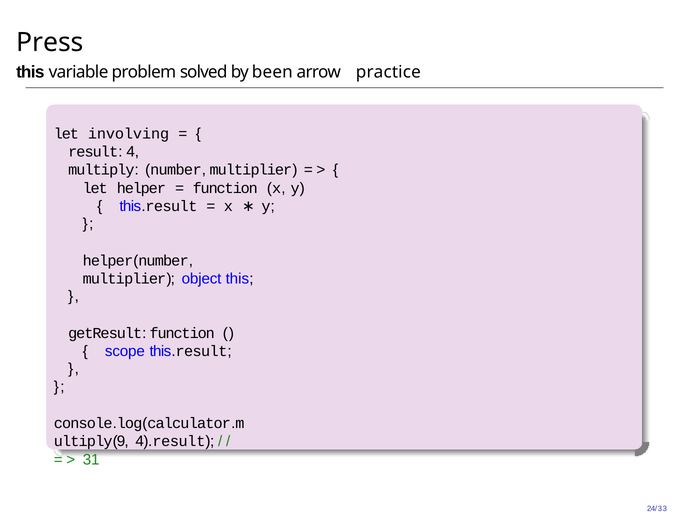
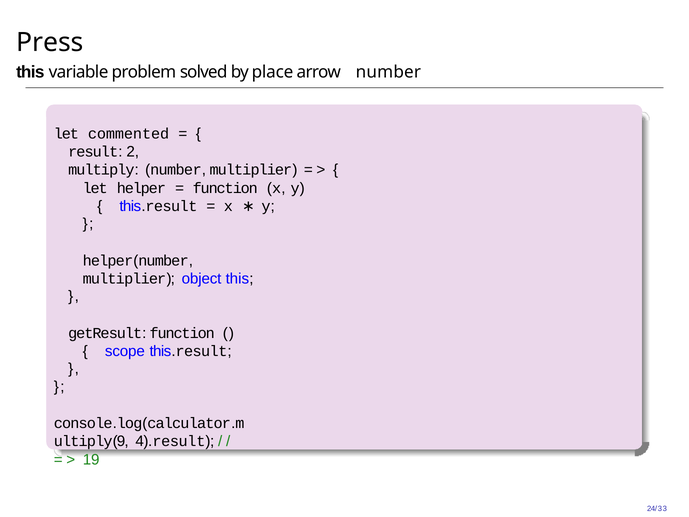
been: been -> place
arrow practice: practice -> number
involving: involving -> commented
4: 4 -> 2
31: 31 -> 19
